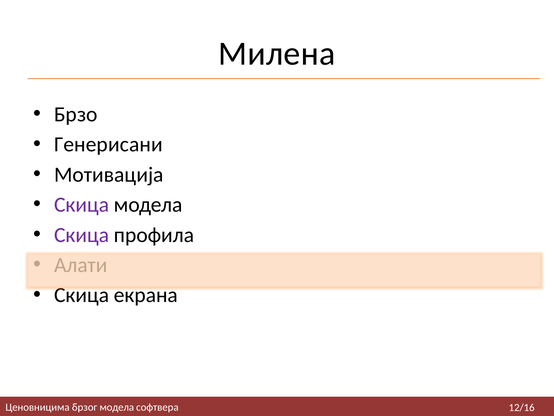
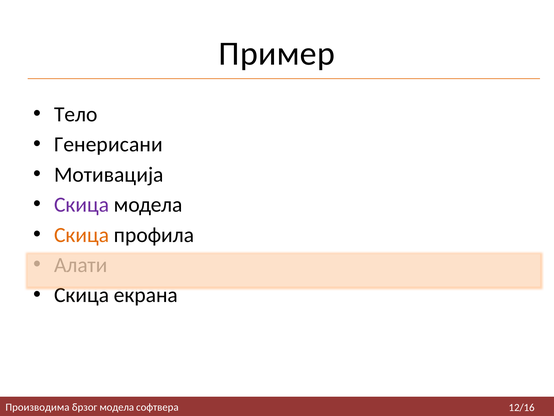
Милена: Милена -> Пример
Брзо: Брзо -> Тело
Скица at (82, 235) colour: purple -> orange
Ценовницима: Ценовницима -> Производима
